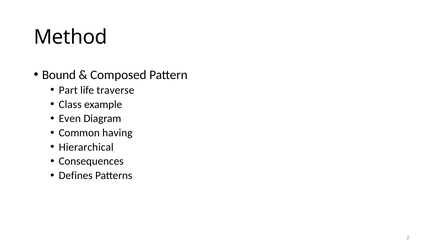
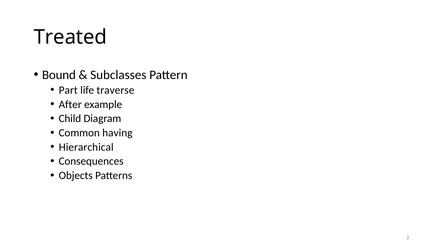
Method: Method -> Treated
Composed: Composed -> Subclasses
Class: Class -> After
Even: Even -> Child
Defines: Defines -> Objects
